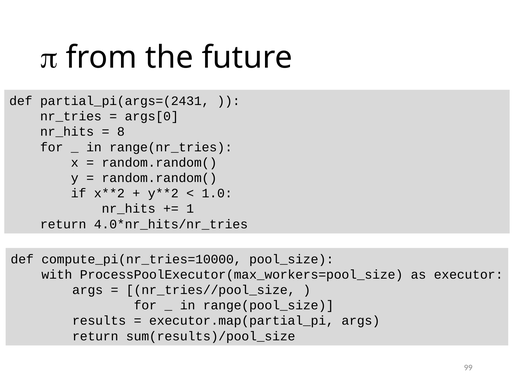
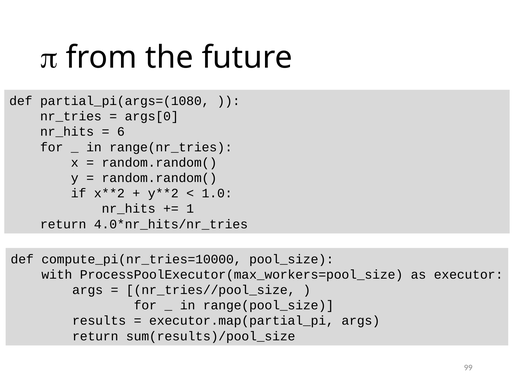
partial_pi(args=(2431: partial_pi(args=(2431 -> partial_pi(args=(1080
8: 8 -> 6
